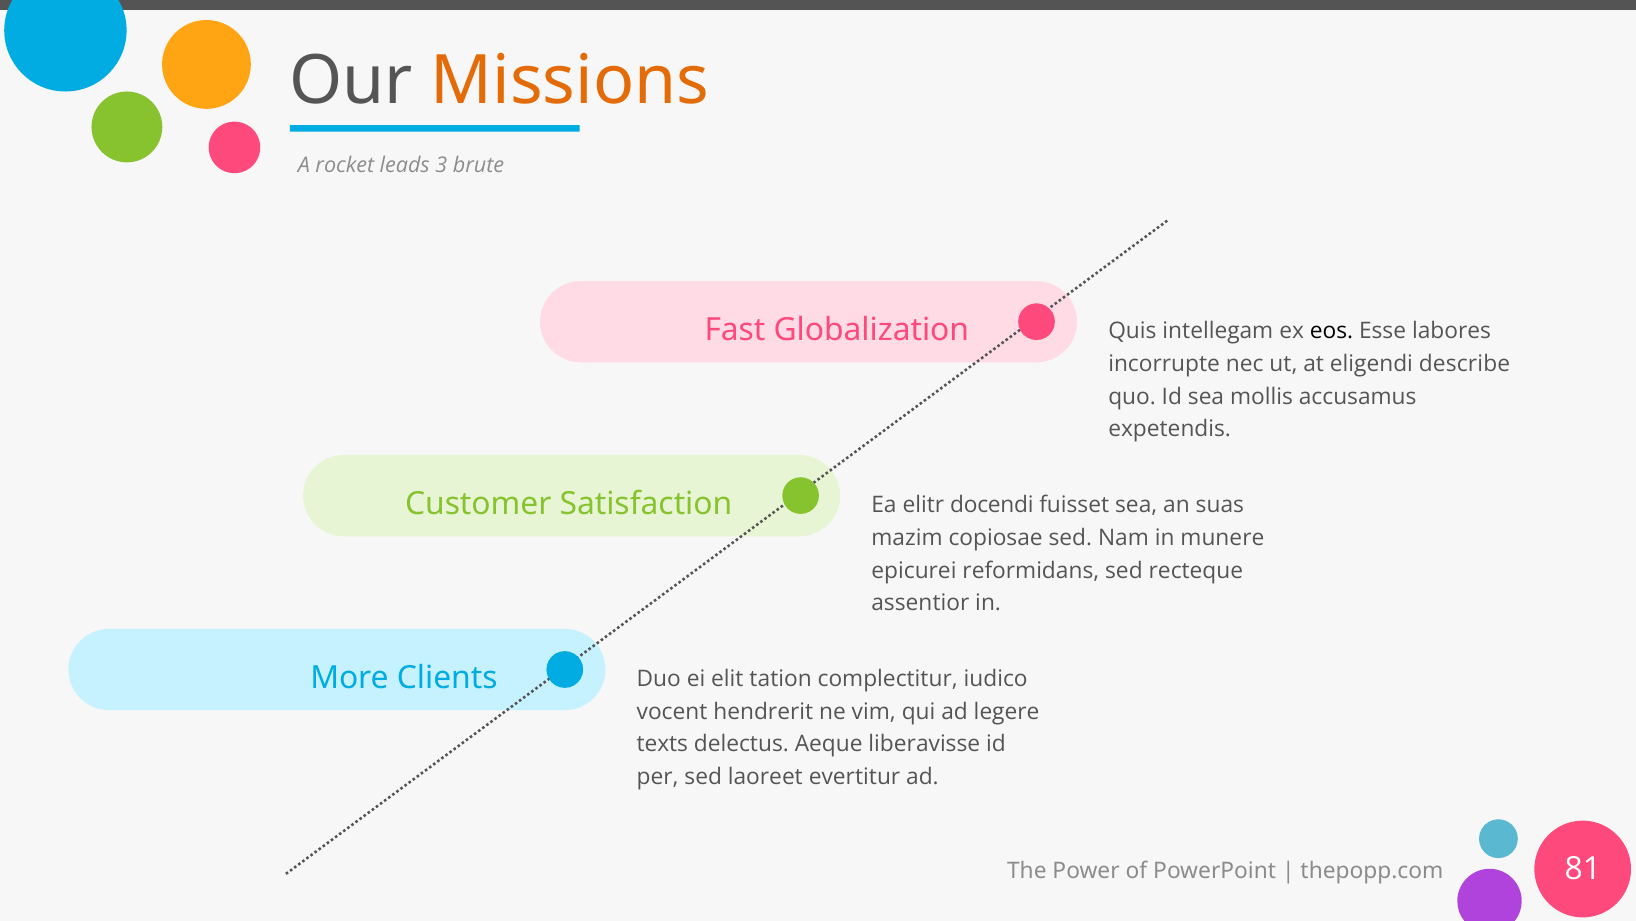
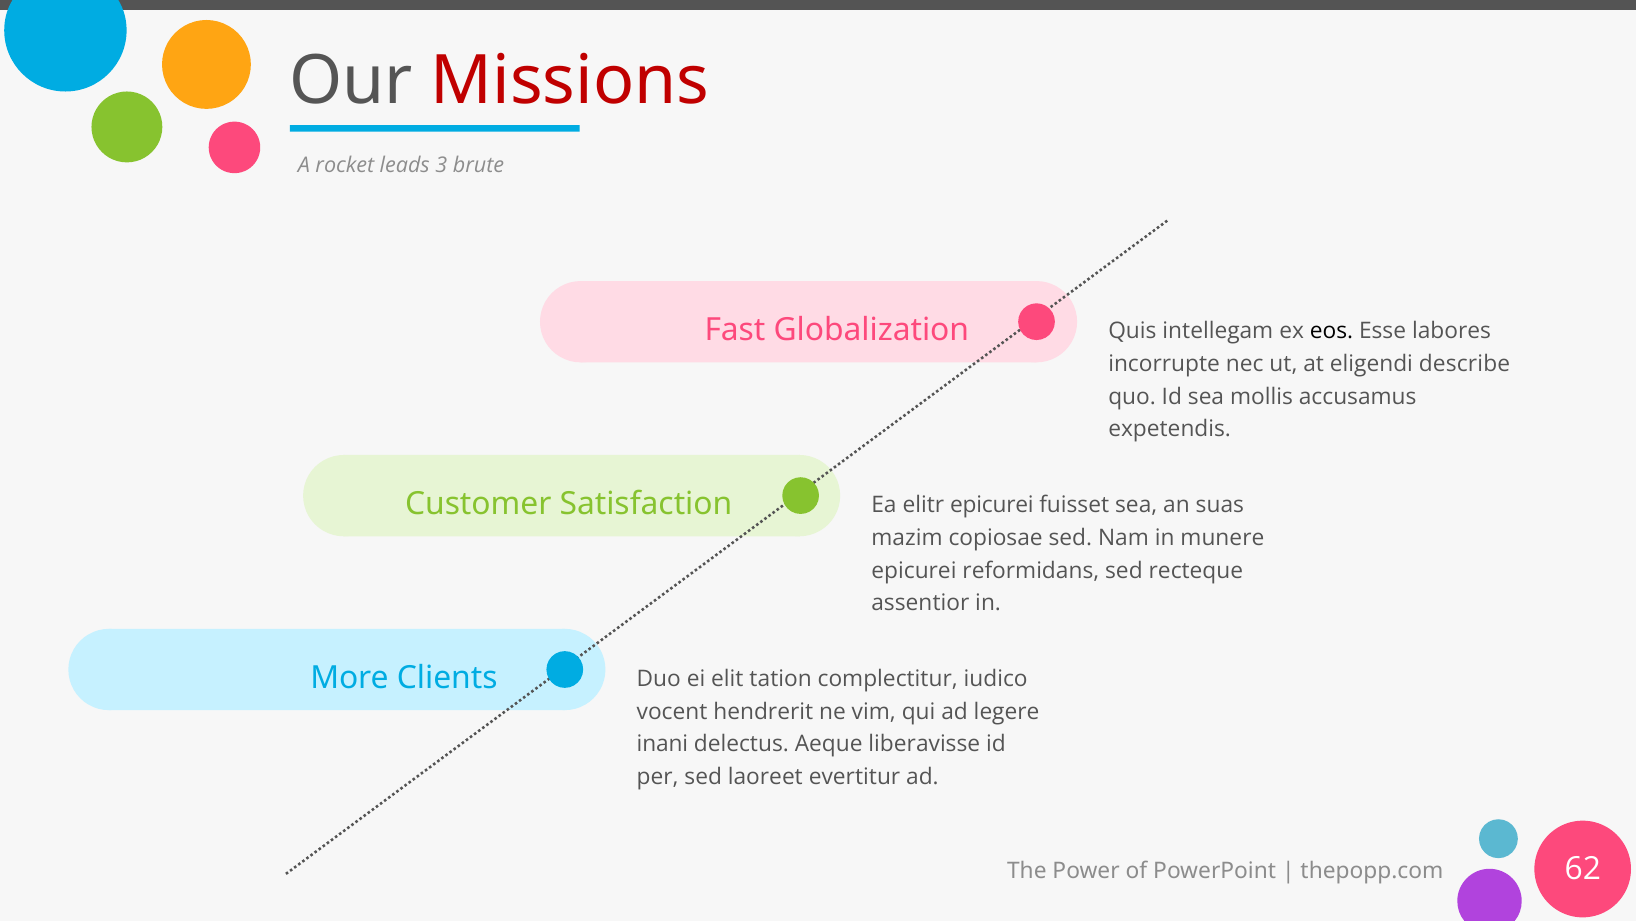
Missions colour: orange -> red
elitr docendi: docendi -> epicurei
texts: texts -> inani
81: 81 -> 62
